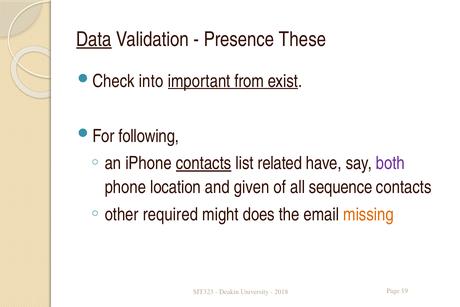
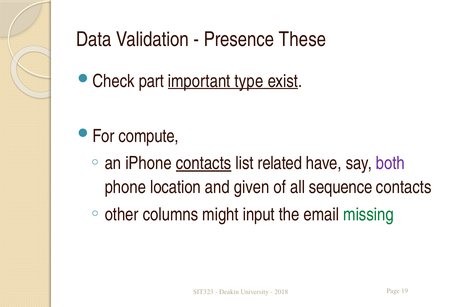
Data underline: present -> none
into: into -> part
from: from -> type
following: following -> compute
required: required -> columns
does: does -> input
missing colour: orange -> green
